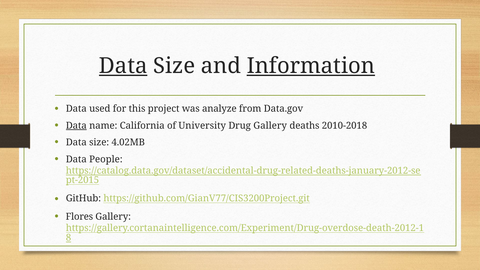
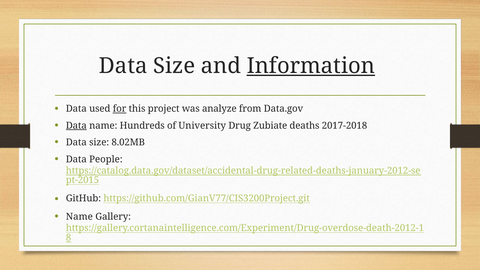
Data at (123, 66) underline: present -> none
for underline: none -> present
California: California -> Hundreds
Drug Gallery: Gallery -> Zubiate
2010-2018: 2010-2018 -> 2017-2018
4.02MB: 4.02MB -> 8.02MB
Flores at (79, 217): Flores -> Name
